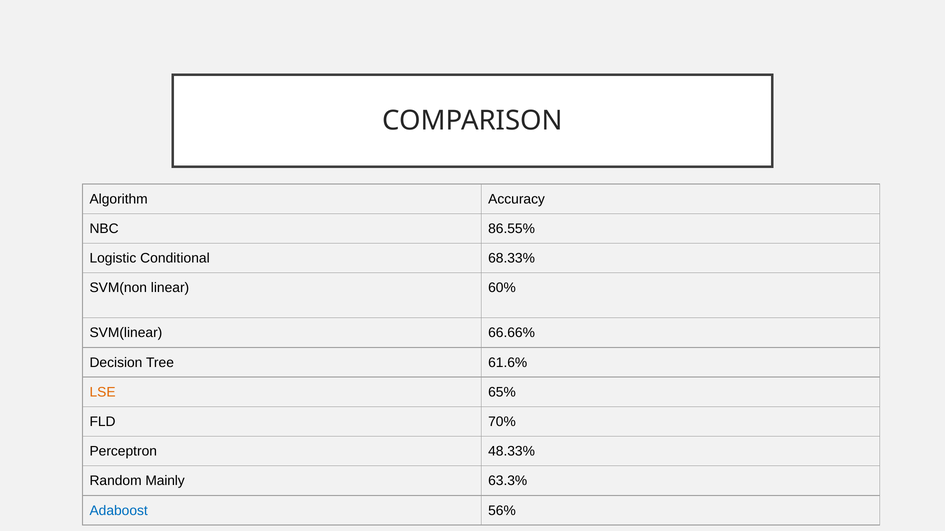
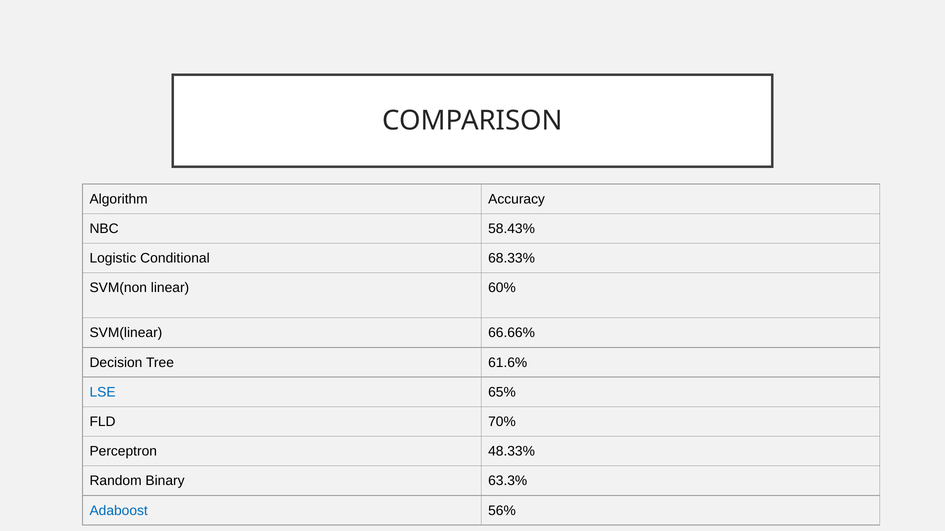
86.55%: 86.55% -> 58.43%
LSE colour: orange -> blue
Mainly: Mainly -> Binary
